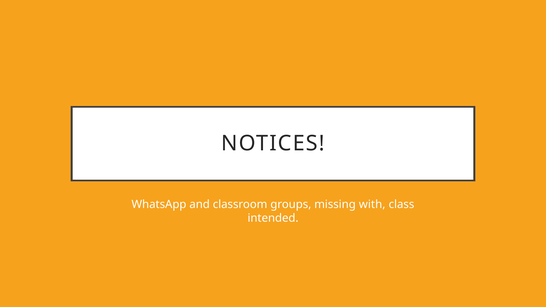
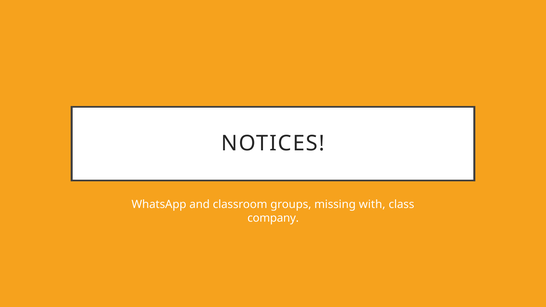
intended: intended -> company
